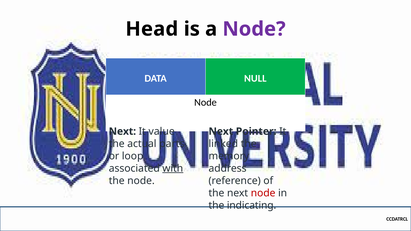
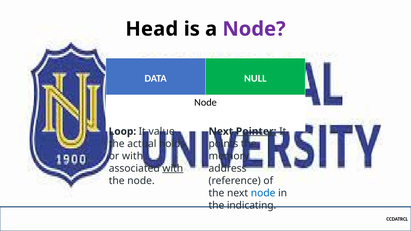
Next at (122, 131): Next -> Loop
Pointer underline: none -> present
parts: parts -> holds
linked: linked -> points
or loop: loop -> with
node at (263, 193) colour: red -> blue
